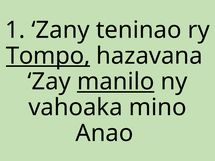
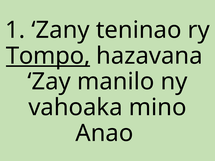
manilo underline: present -> none
